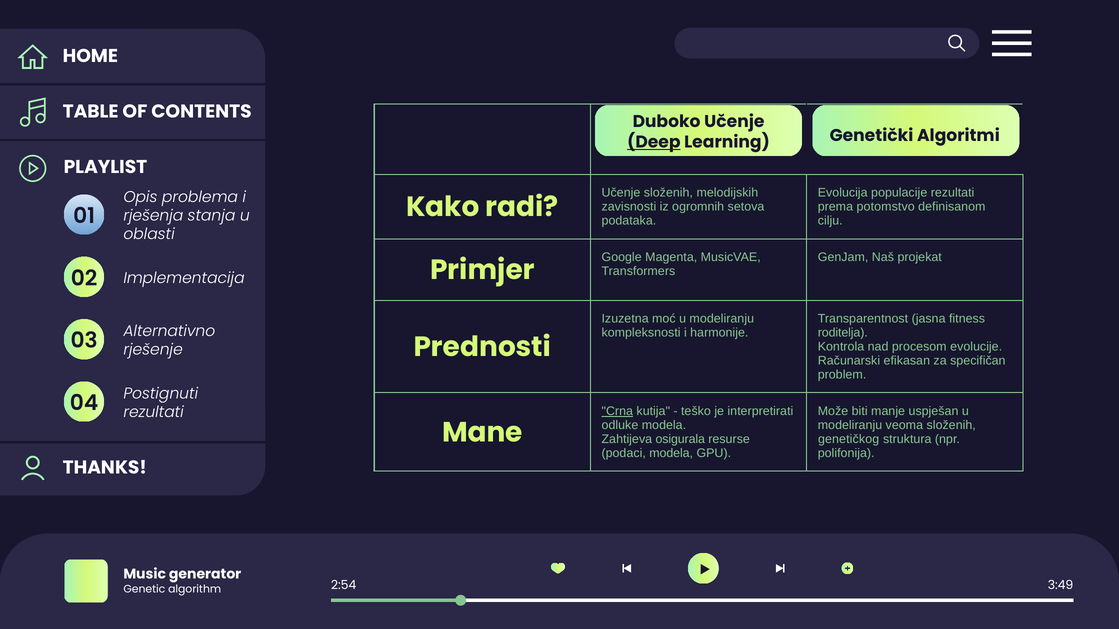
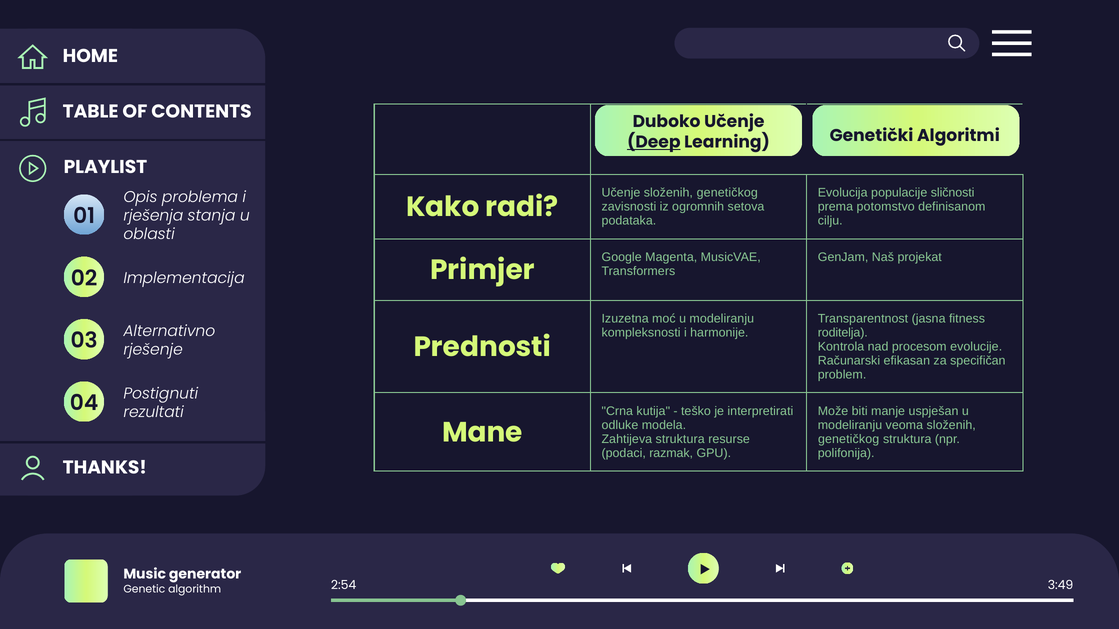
Učenje složenih melodijskih: melodijskih -> genetičkog
populacije rezultati: rezultati -> sličnosti
Crna underline: present -> none
Zahtijeva osigurala: osigurala -> struktura
podaci modela: modela -> razmak
